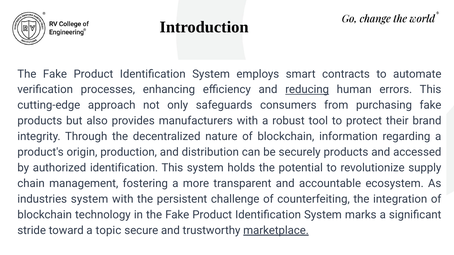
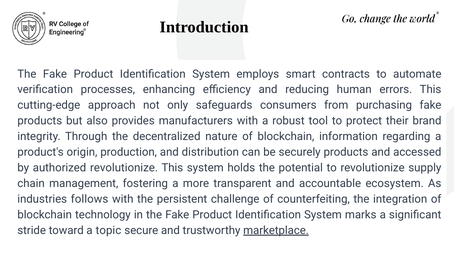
reducing underline: present -> none
authorized identification: identification -> revolutionize
industries system: system -> follows
